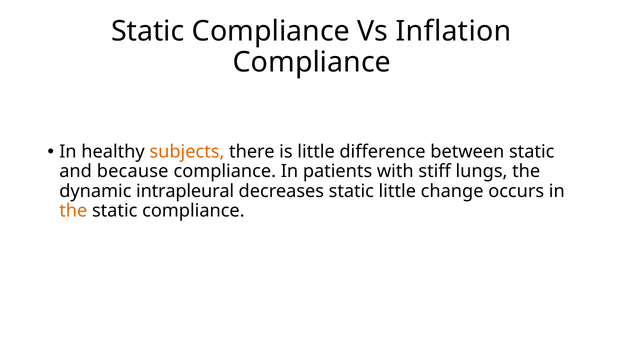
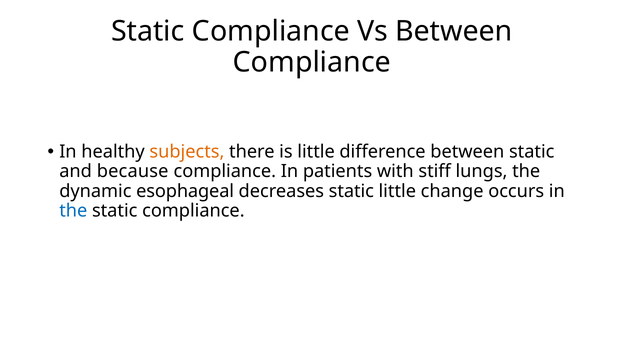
Vs Inflation: Inflation -> Between
intrapleural: intrapleural -> esophageal
the at (73, 211) colour: orange -> blue
